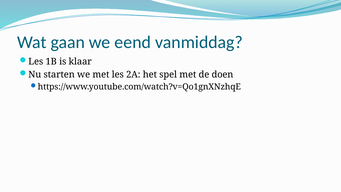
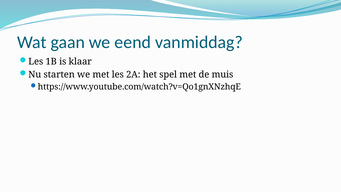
doen: doen -> muis
